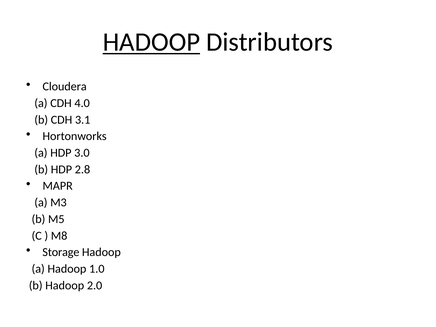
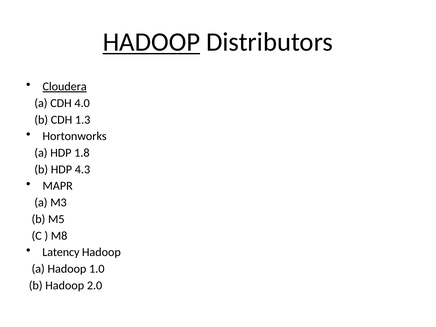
Cloudera underline: none -> present
3.1: 3.1 -> 1.3
3.0: 3.0 -> 1.8
2.8: 2.8 -> 4.3
Storage: Storage -> Latency
